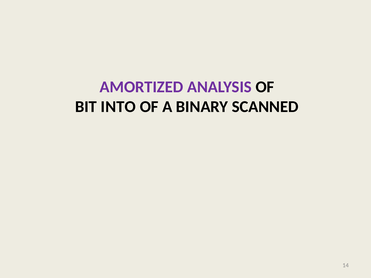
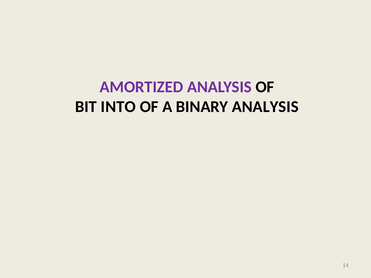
BINARY SCANNED: SCANNED -> ANALYSIS
